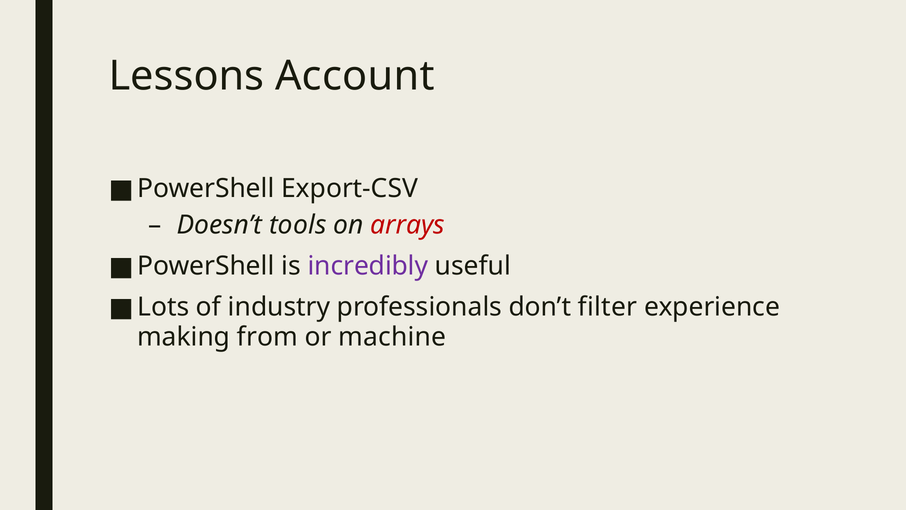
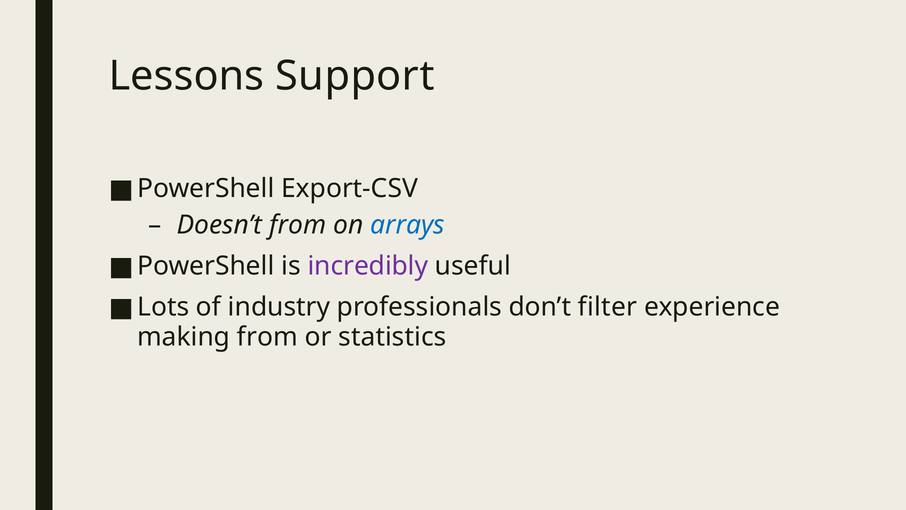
Account: Account -> Support
Doesn’t tools: tools -> from
arrays colour: red -> blue
machine: machine -> statistics
